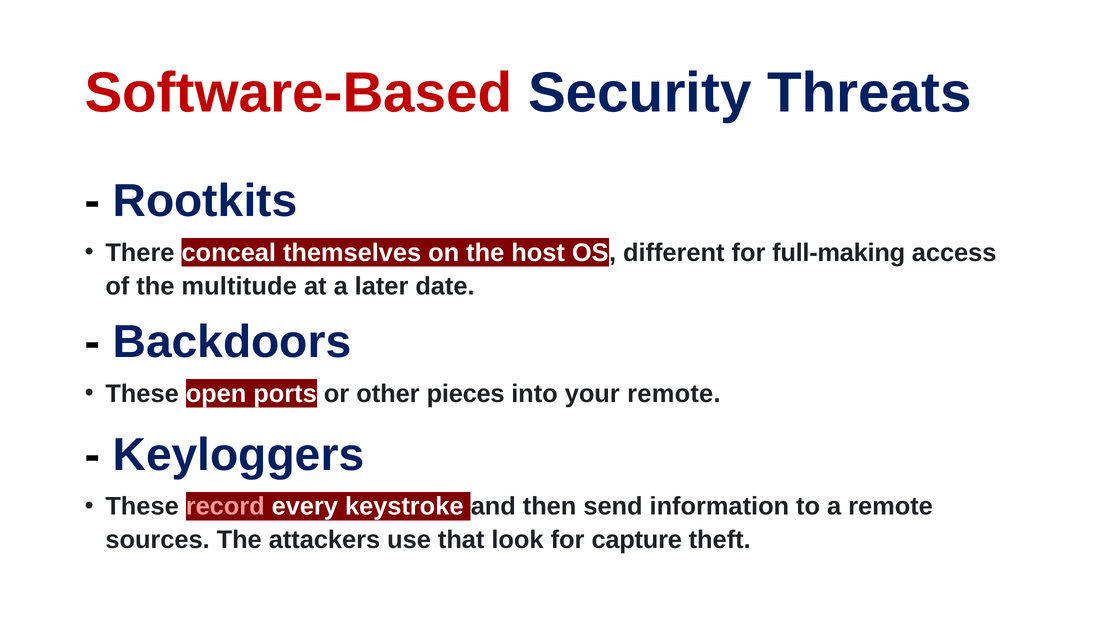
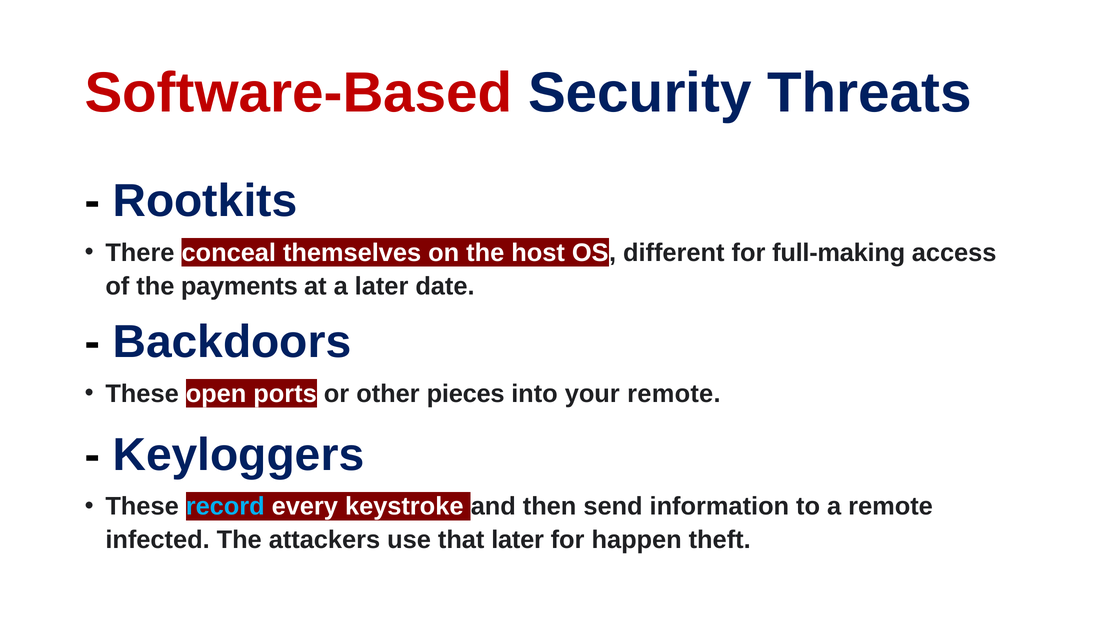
multitude: multitude -> payments
record colour: pink -> light blue
sources: sources -> infected
that look: look -> later
capture: capture -> happen
